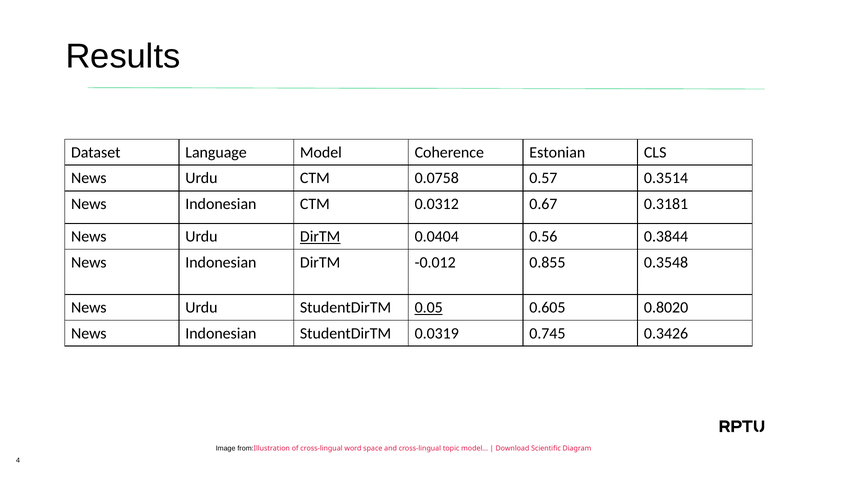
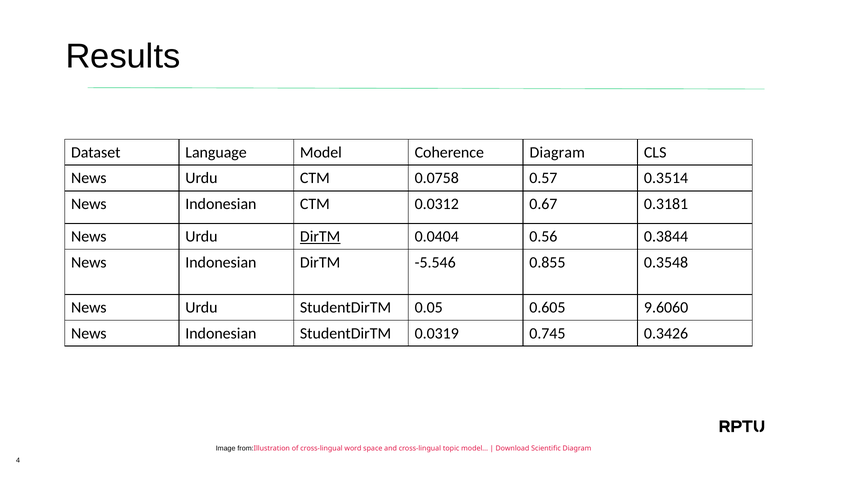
Coherence Estonian: Estonian -> Diagram
-0.012: -0.012 -> -5.546
0.05 underline: present -> none
0.8020: 0.8020 -> 9.6060
